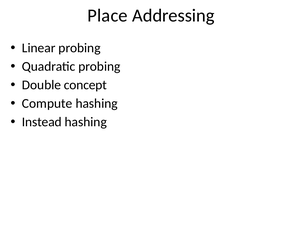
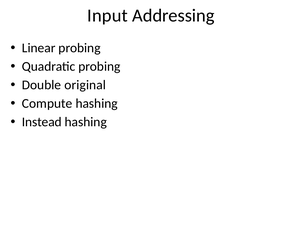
Place: Place -> Input
concept: concept -> original
